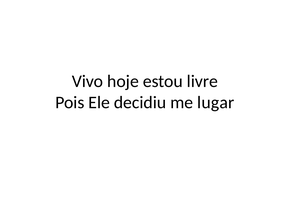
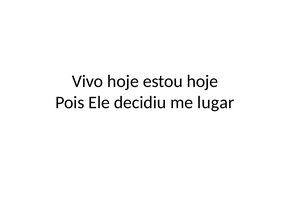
estou livre: livre -> hoje
